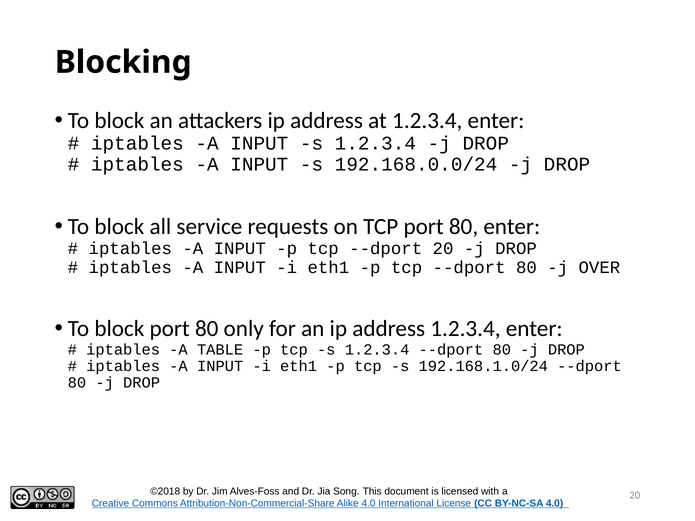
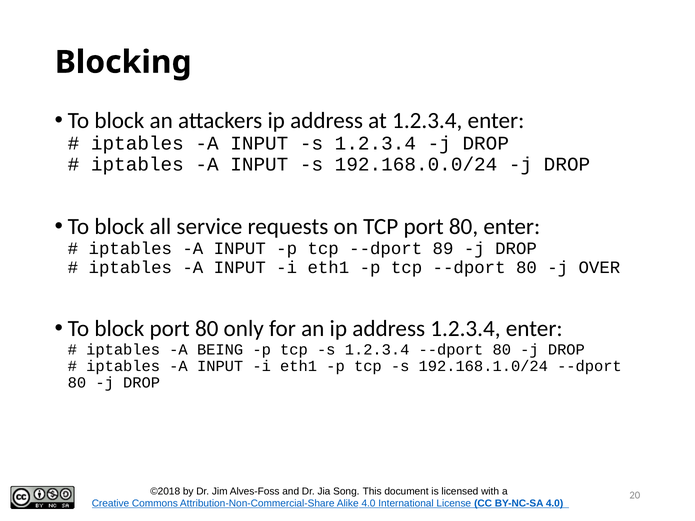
--dport 20: 20 -> 89
TABLE: TABLE -> BEING
